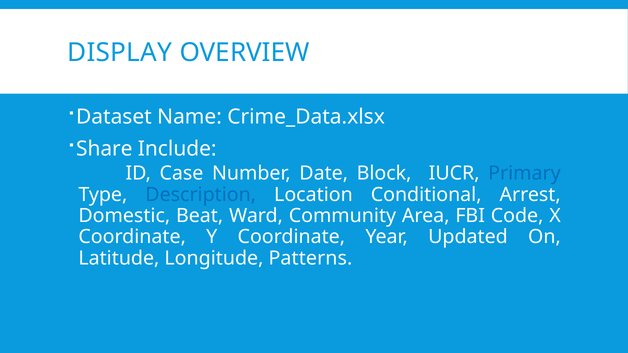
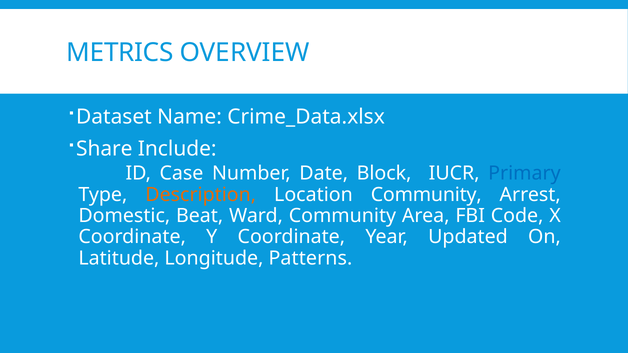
DISPLAY: DISPLAY -> METRICS
Description colour: blue -> orange
Location Conditional: Conditional -> Community
